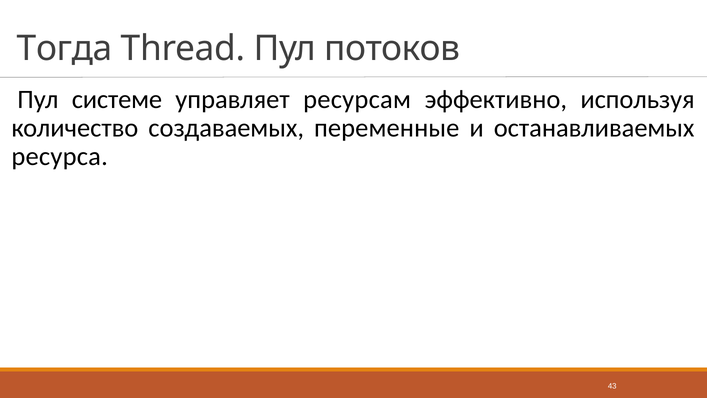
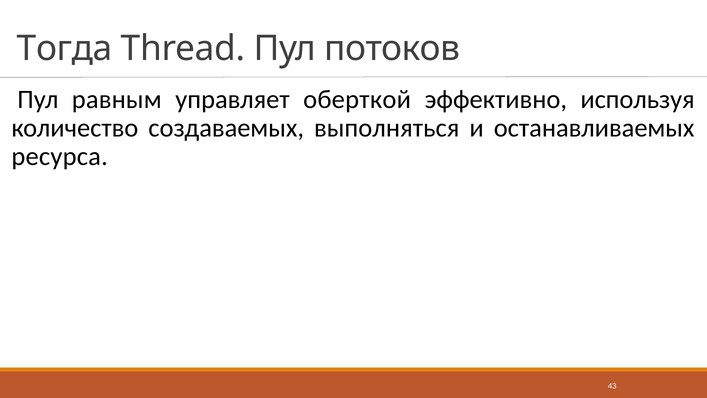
системе: системе -> равным
ресурсам: ресурсам -> оберткой
переменные: переменные -> выполняться
